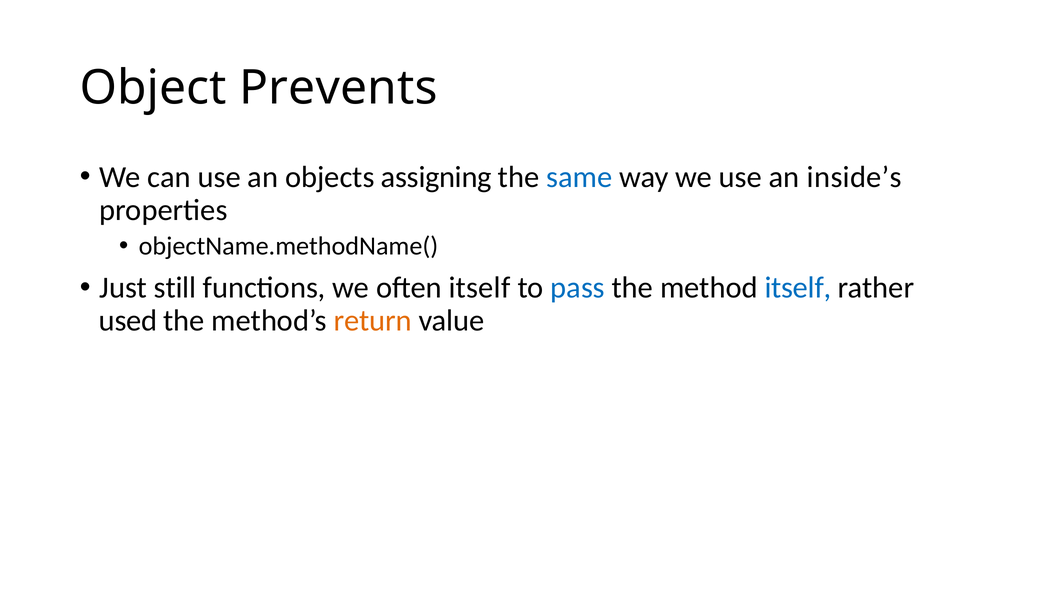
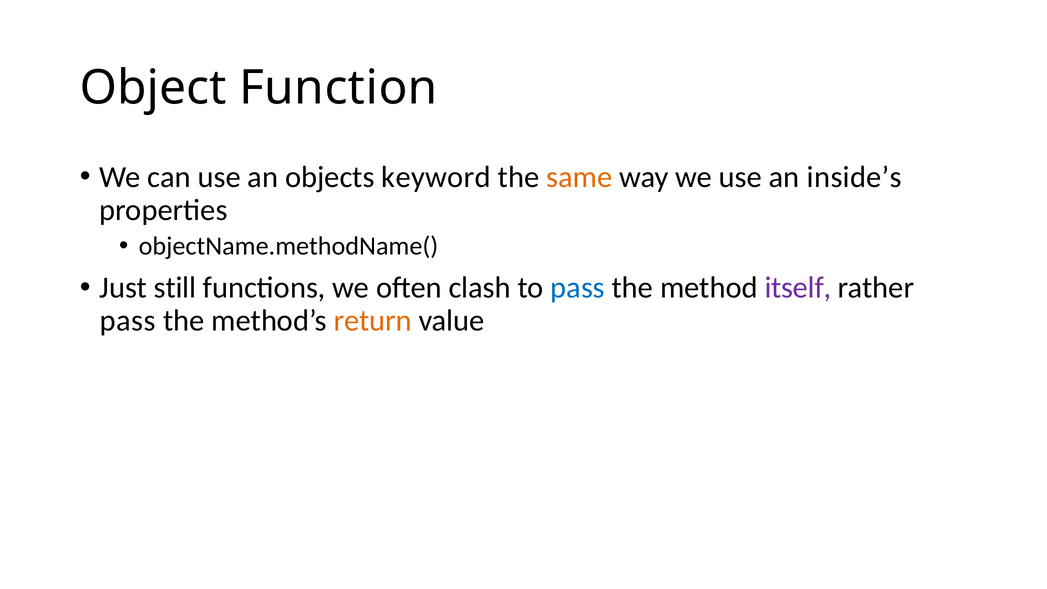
Prevents: Prevents -> Function
assigning: assigning -> keyword
same colour: blue -> orange
often itself: itself -> clash
itself at (798, 288) colour: blue -> purple
used at (128, 321): used -> pass
